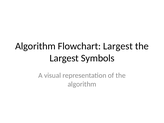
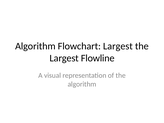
Symbols: Symbols -> Flowline
